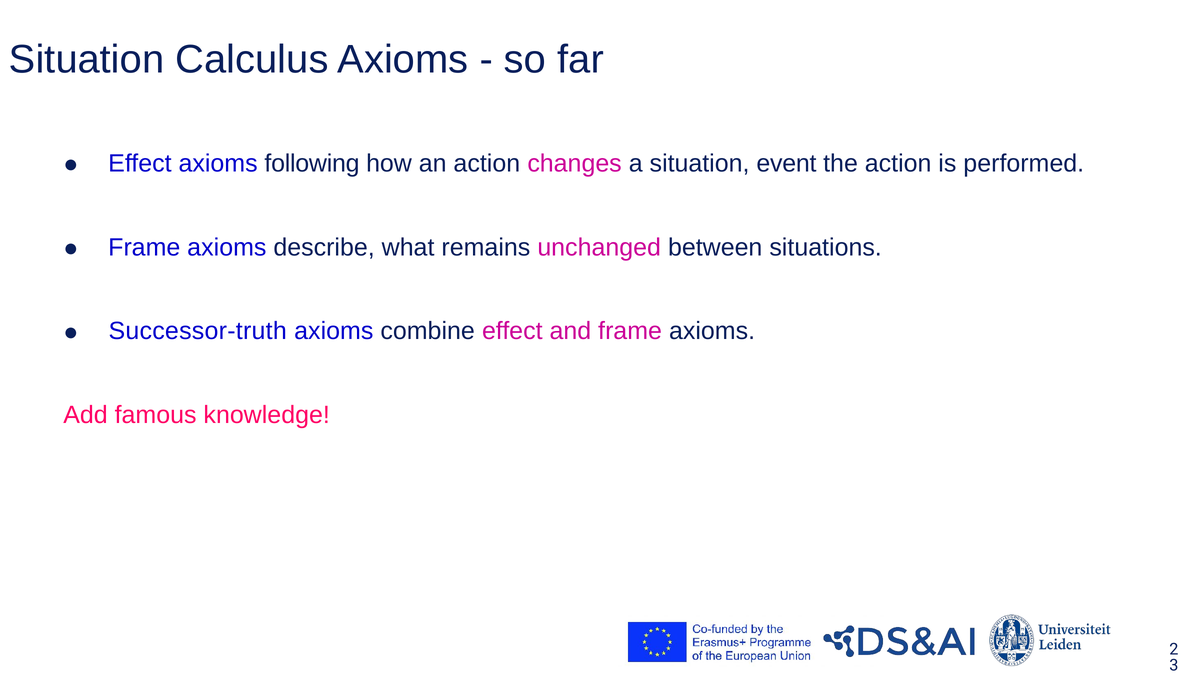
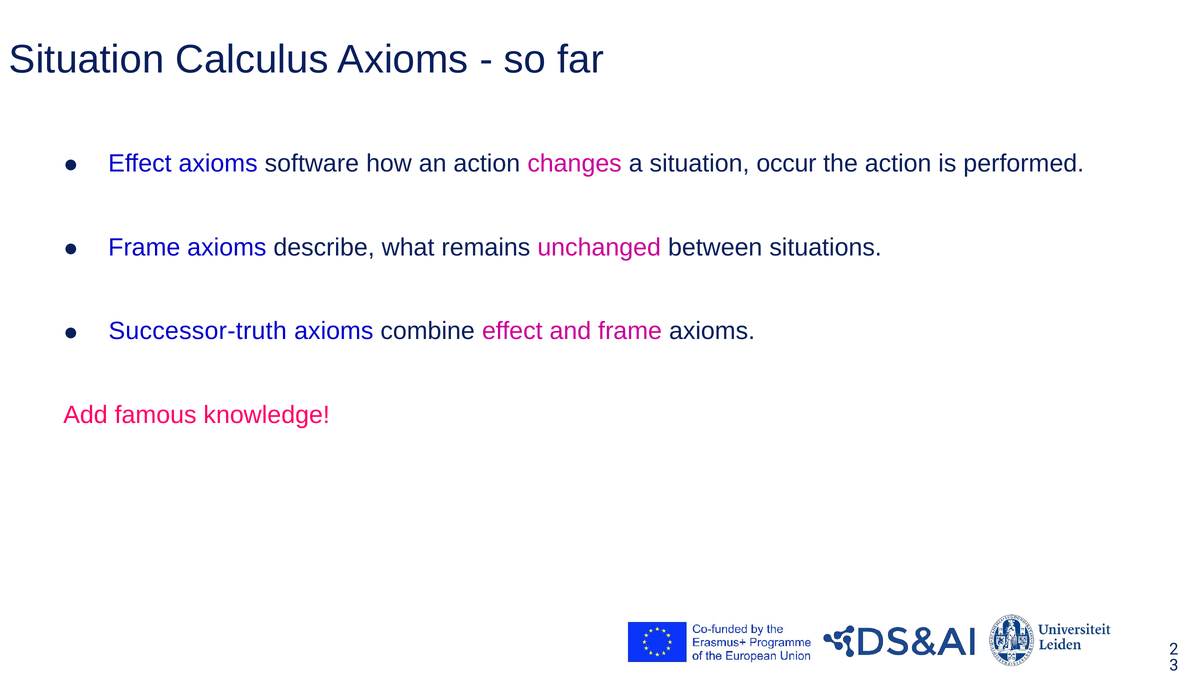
following: following -> software
event: event -> occur
